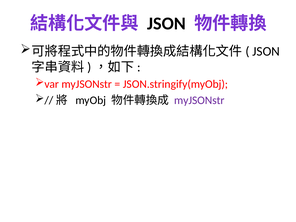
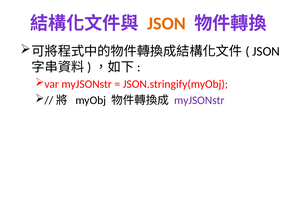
JSON at (166, 24) colour: black -> orange
